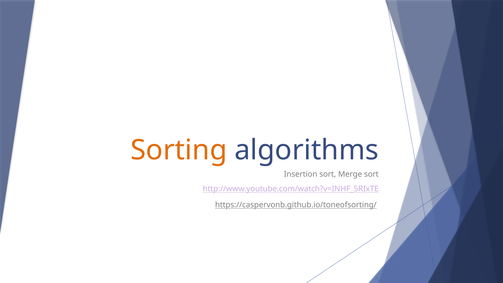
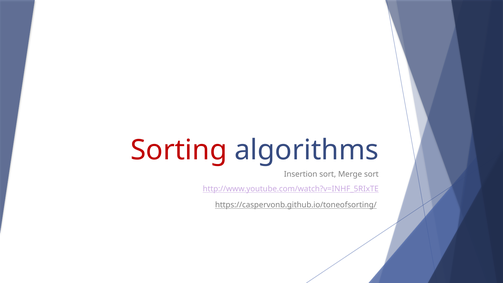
Sorting colour: orange -> red
